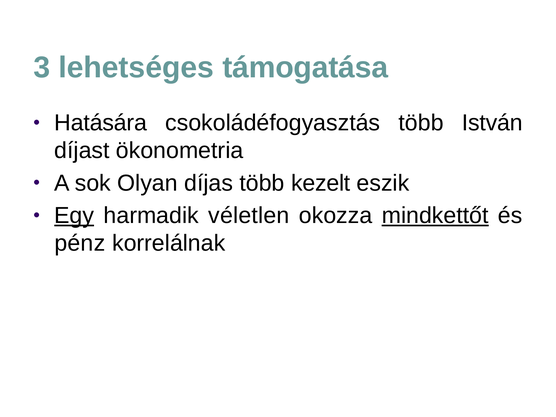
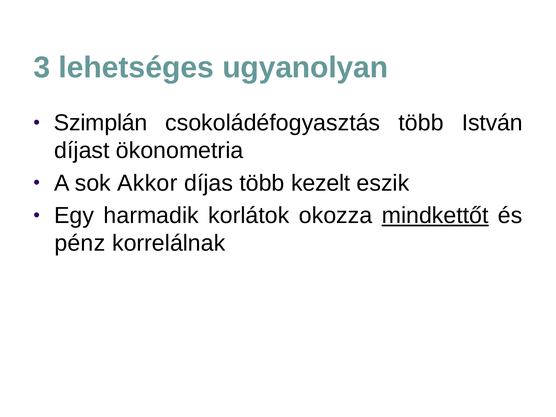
támogatása: támogatása -> ugyanolyan
Hatására: Hatására -> Szimplán
Olyan: Olyan -> Akkor
Egy underline: present -> none
véletlen: véletlen -> korlátok
